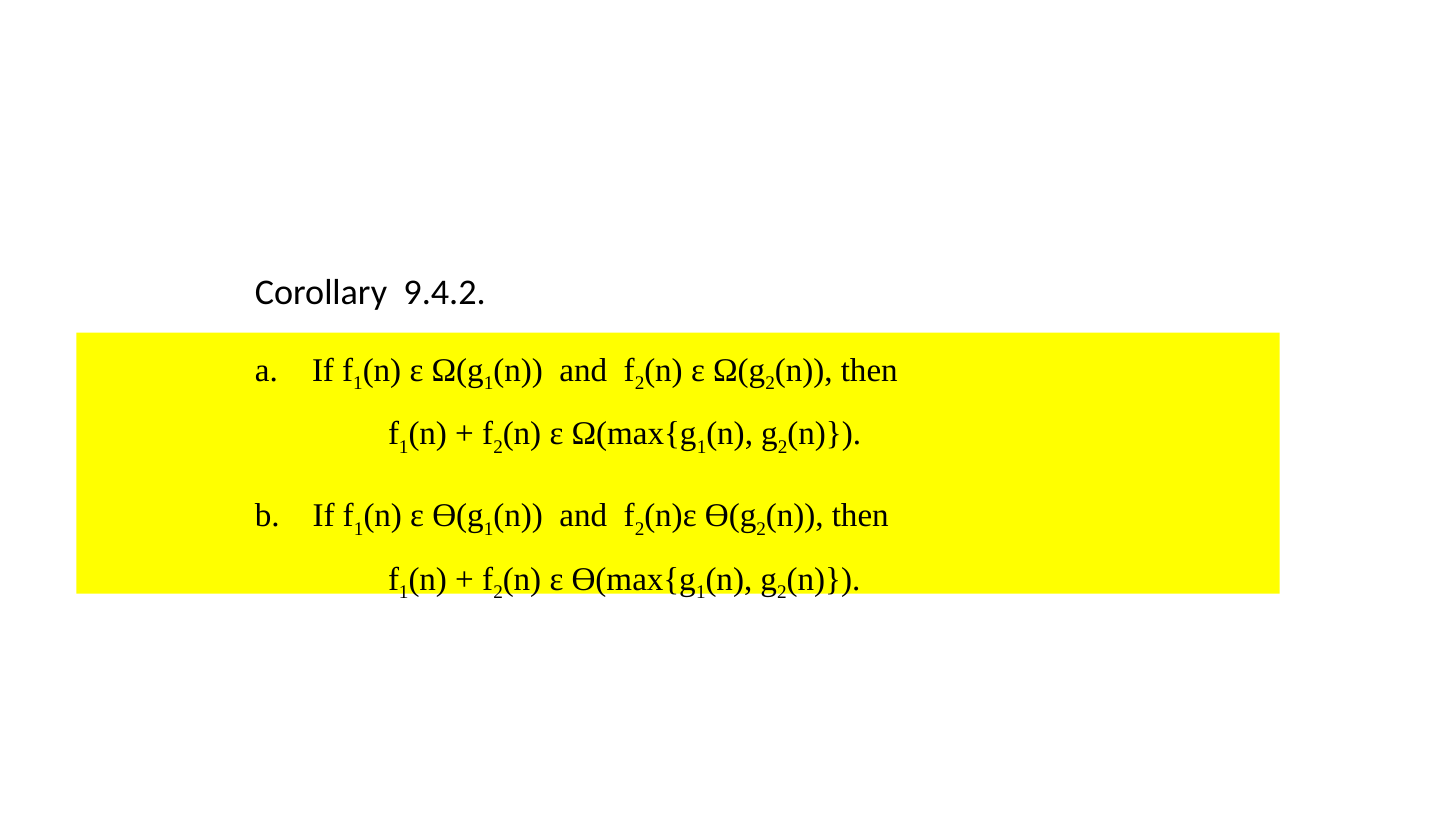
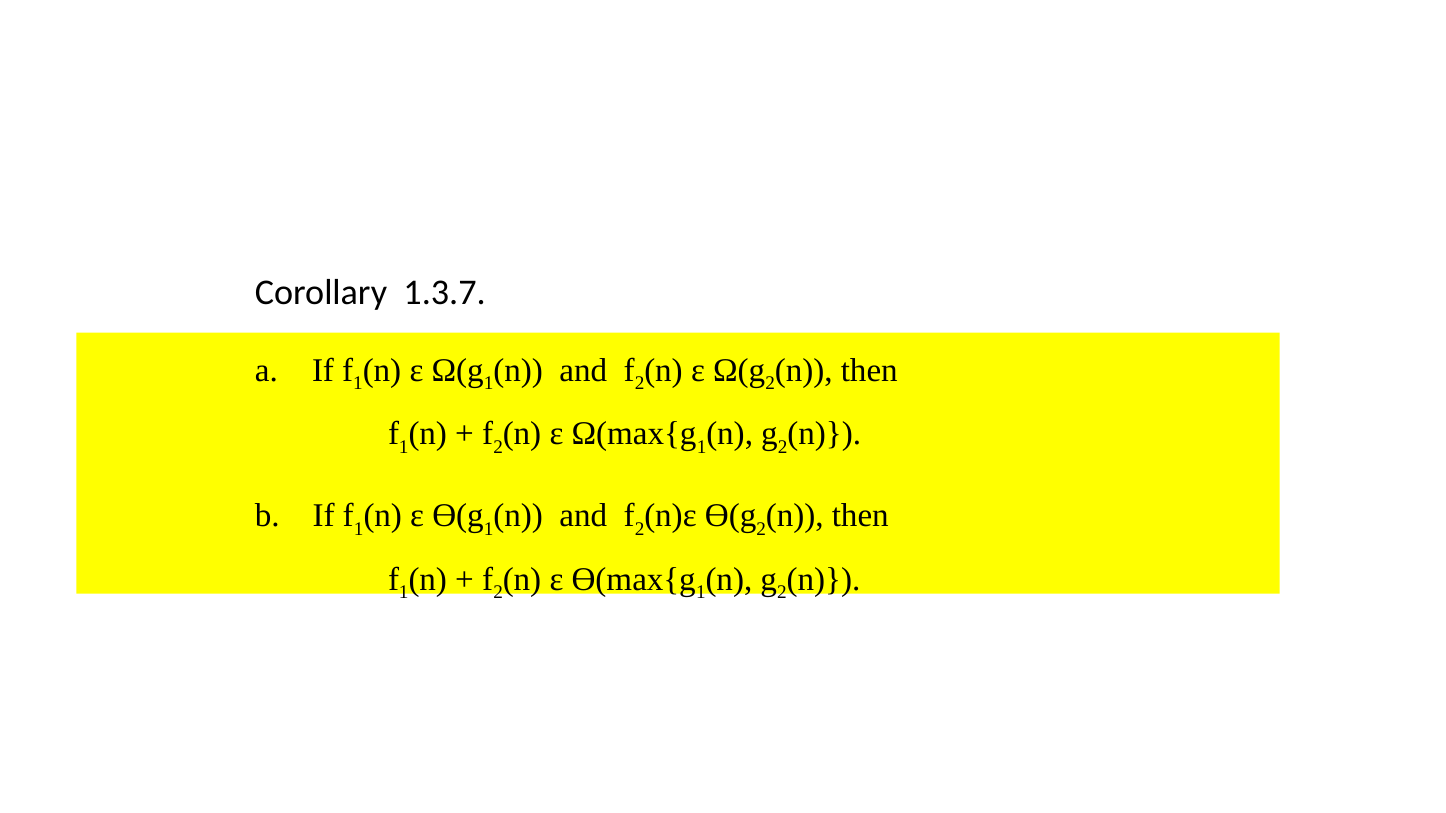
9.4.2: 9.4.2 -> 1.3.7
